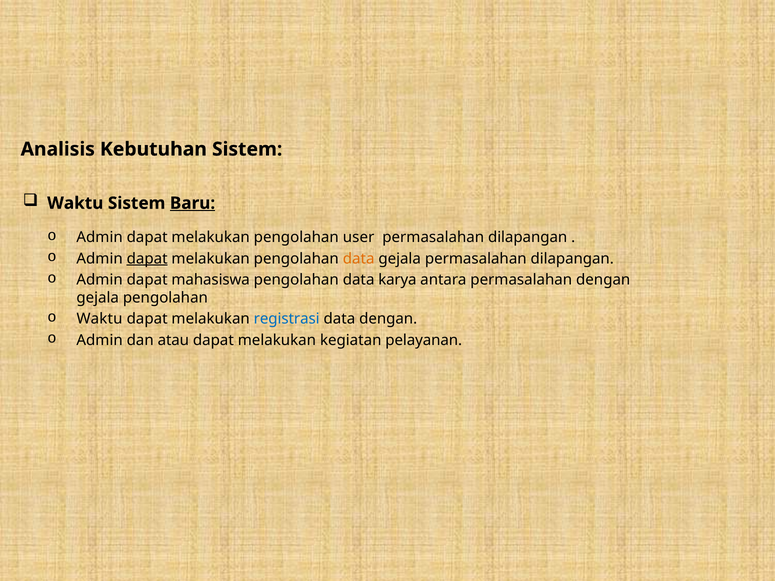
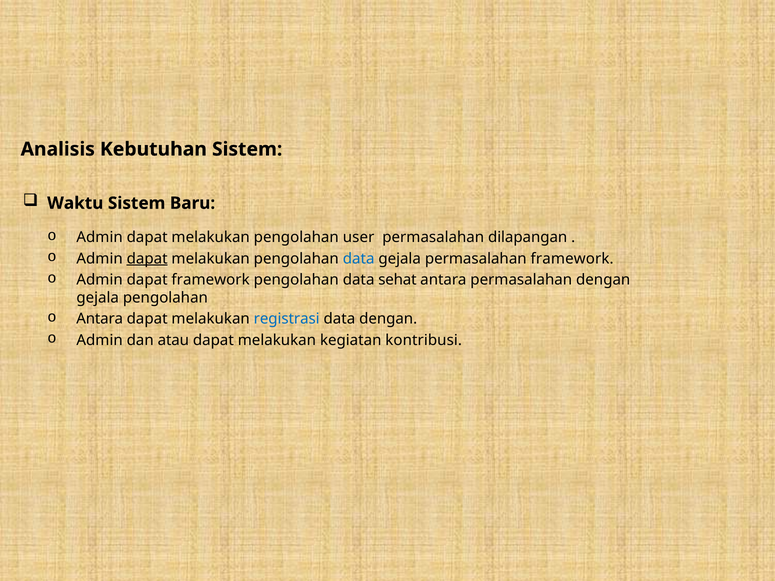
Baru underline: present -> none
data at (359, 259) colour: orange -> blue
gejala permasalahan dilapangan: dilapangan -> framework
dapat mahasiswa: mahasiswa -> framework
karya: karya -> sehat
Waktu at (100, 319): Waktu -> Antara
pelayanan: pelayanan -> kontribusi
